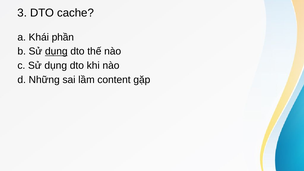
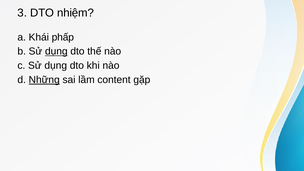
cache: cache -> nhiệm
phần: phần -> phấp
Những underline: none -> present
